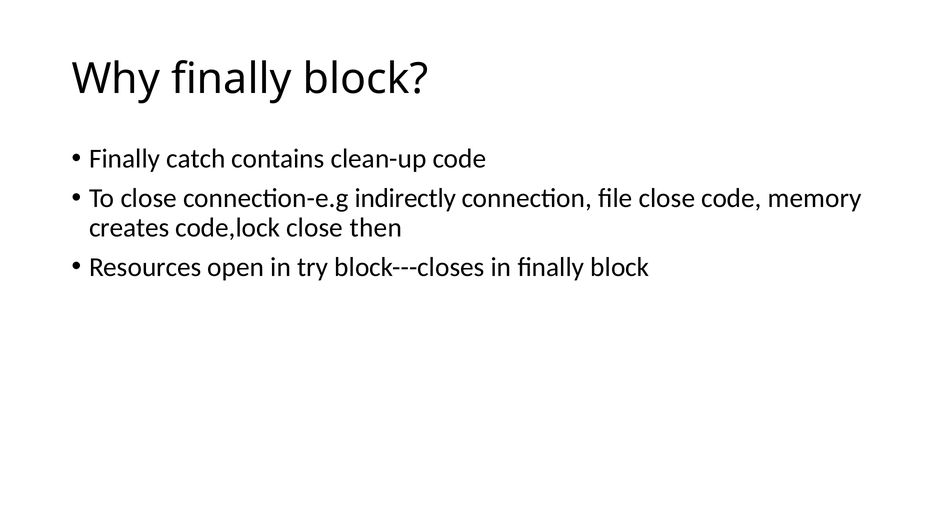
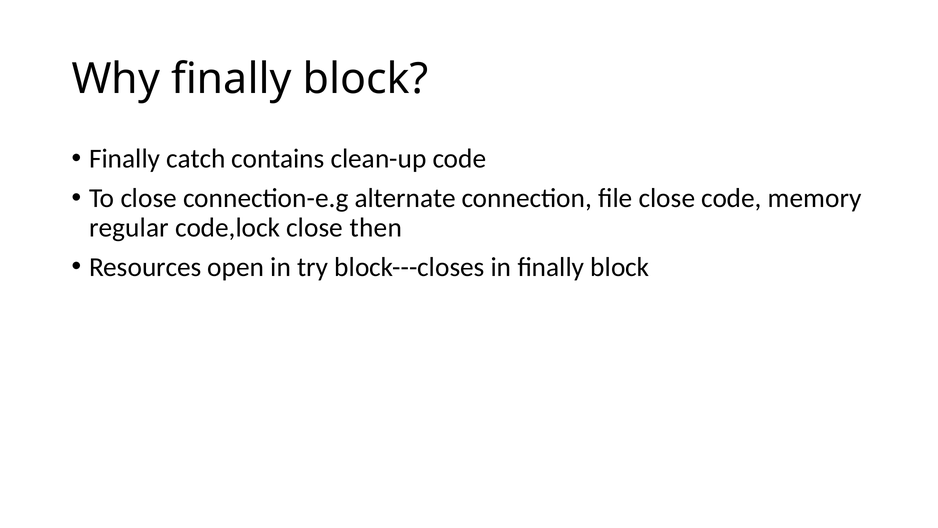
indirectly: indirectly -> alternate
creates: creates -> regular
